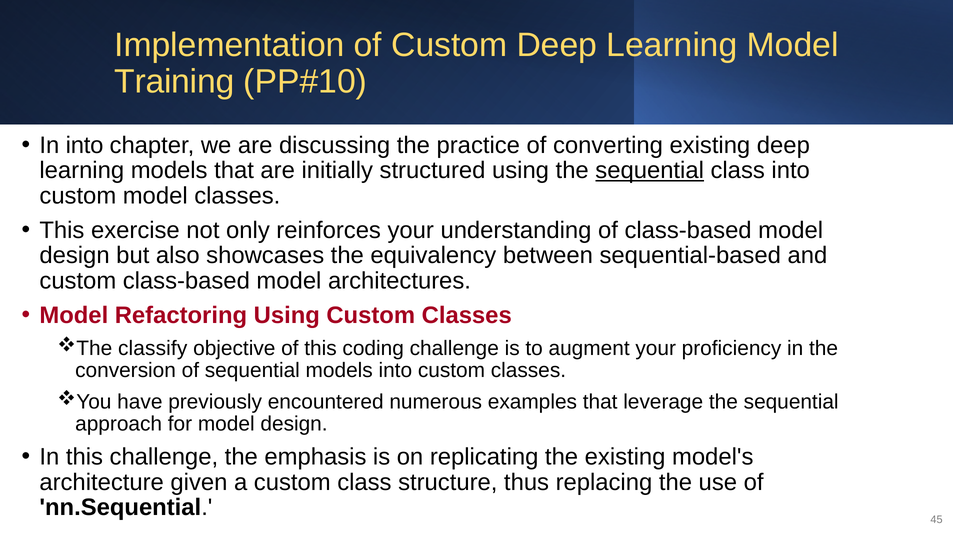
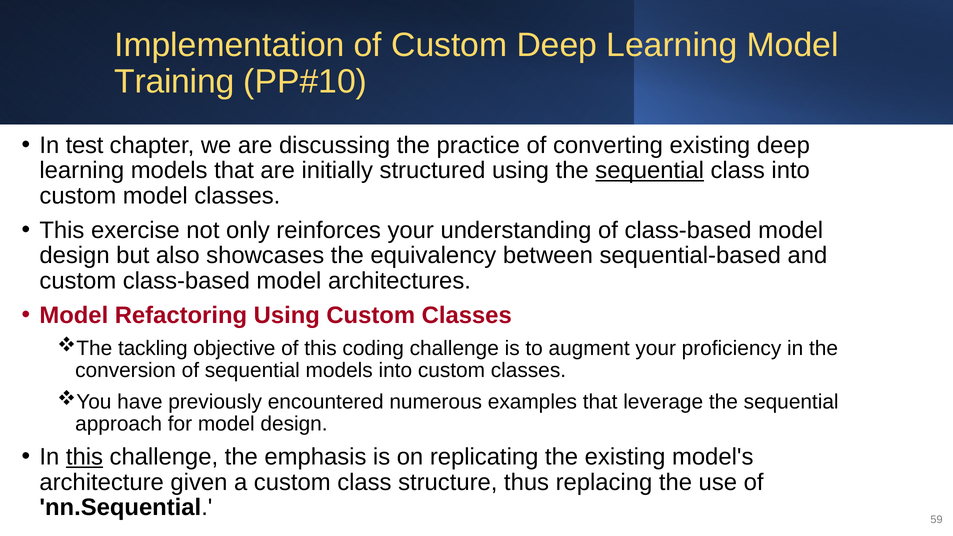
In into: into -> test
classify: classify -> tackling
this at (84, 457) underline: none -> present
45: 45 -> 59
